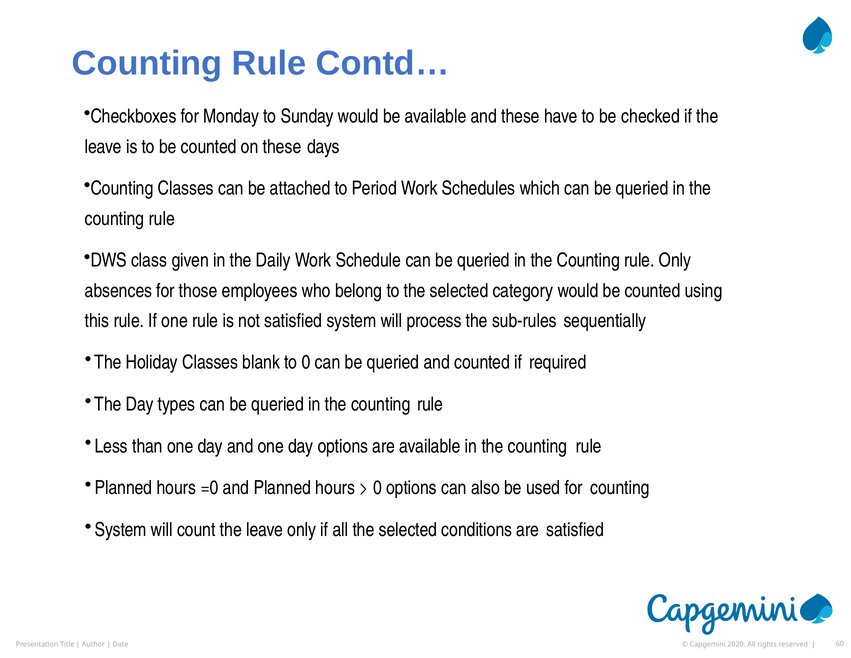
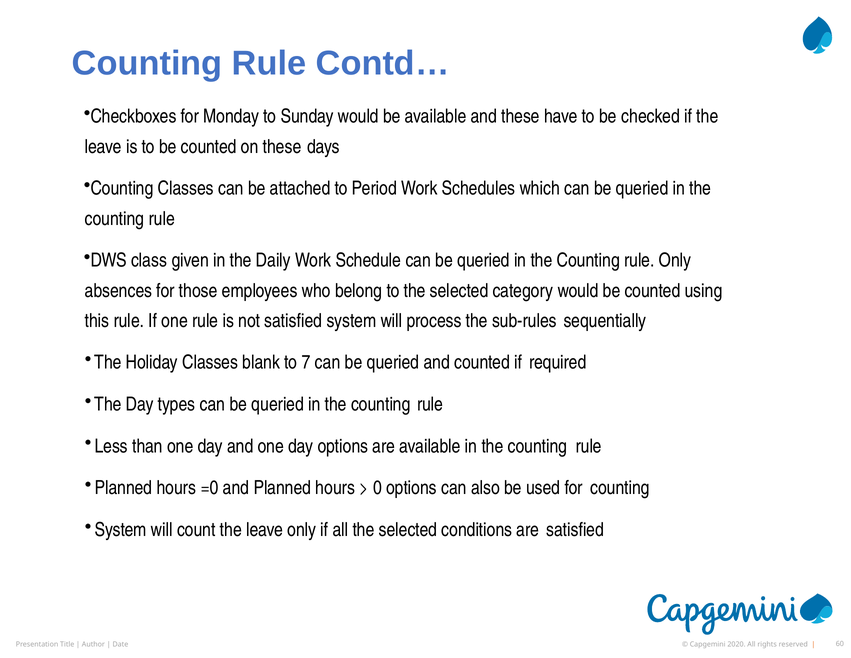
to 0: 0 -> 7
